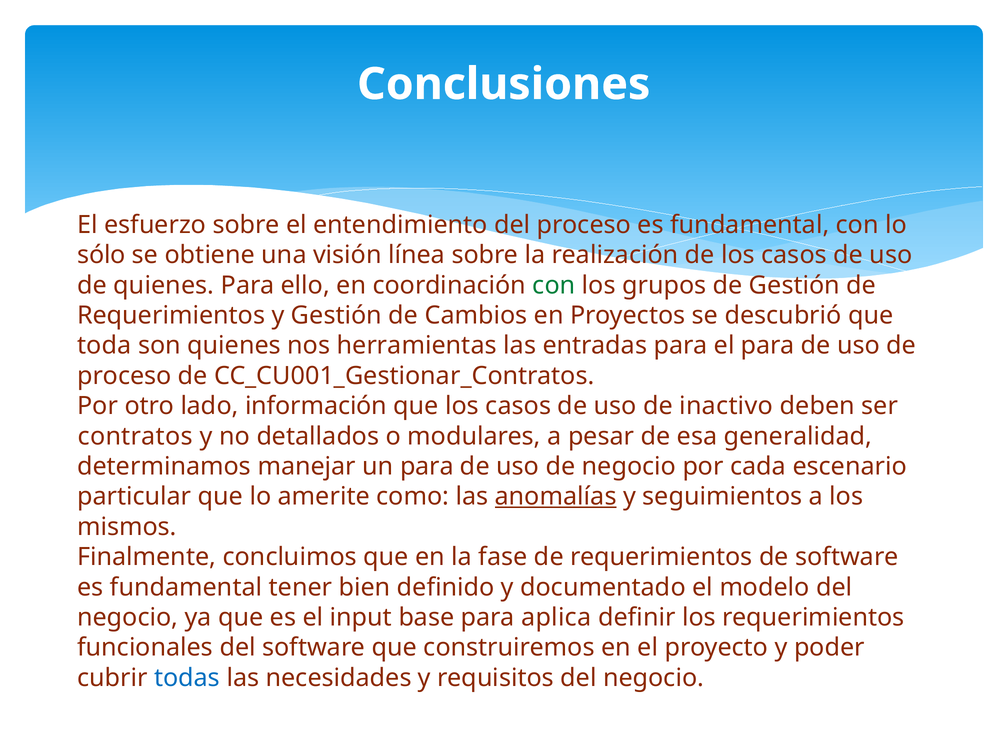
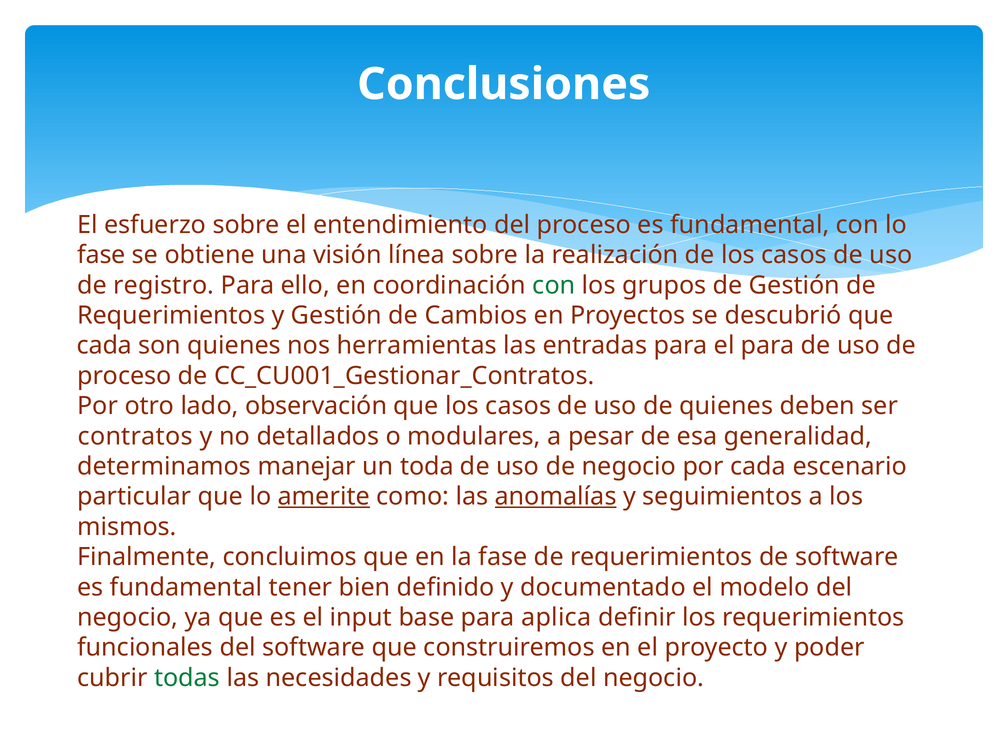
sólo at (101, 255): sólo -> fase
de quienes: quienes -> registro
toda at (104, 346): toda -> cada
información: información -> observación
de inactivo: inactivo -> quienes
un para: para -> toda
amerite underline: none -> present
todas colour: blue -> green
